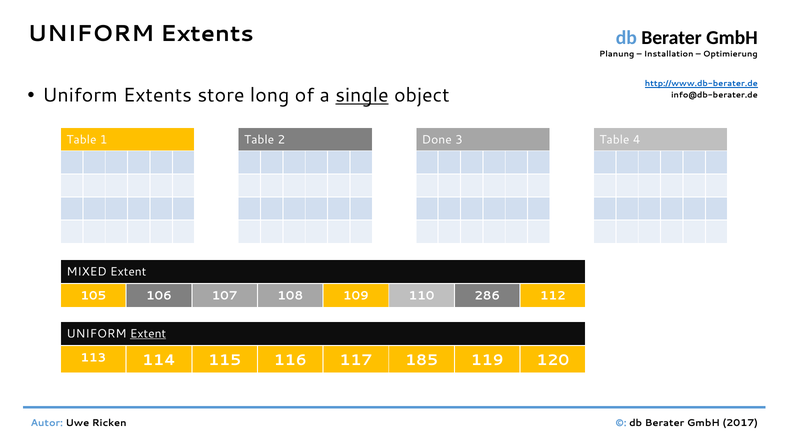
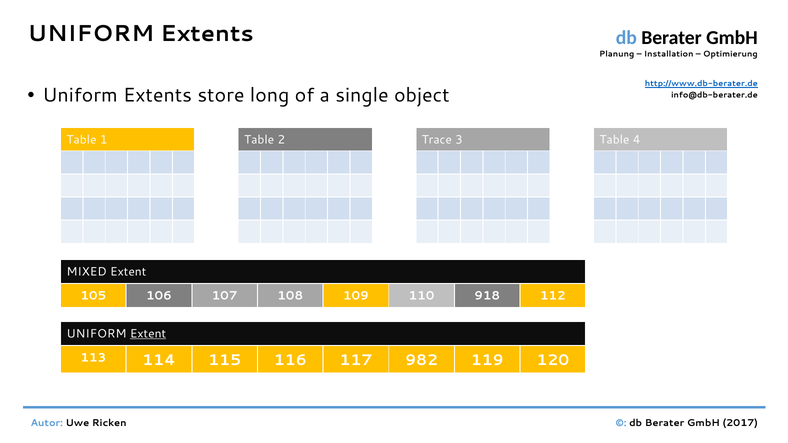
single underline: present -> none
Done: Done -> Trace
286: 286 -> 918
185: 185 -> 982
